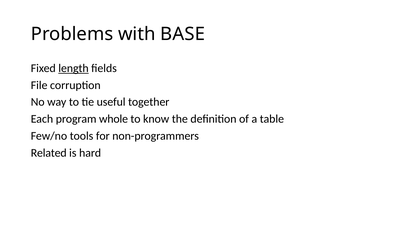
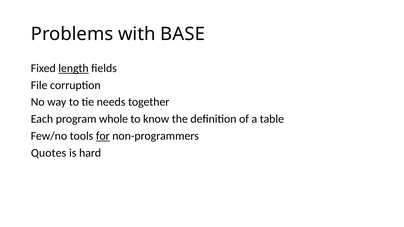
useful: useful -> needs
for underline: none -> present
Related: Related -> Quotes
